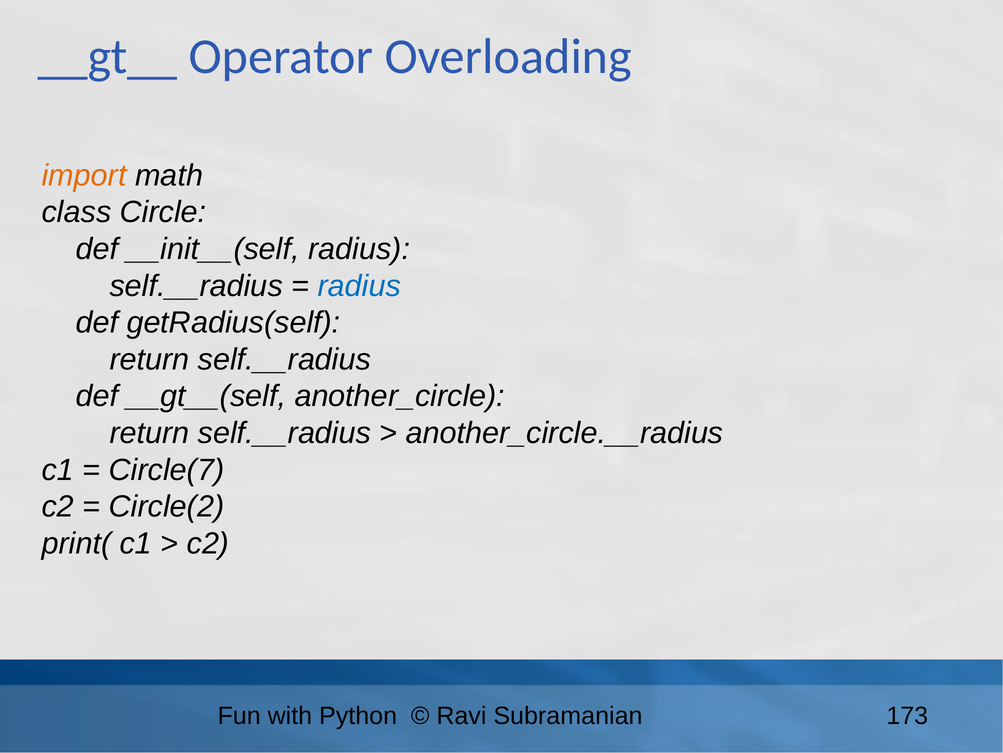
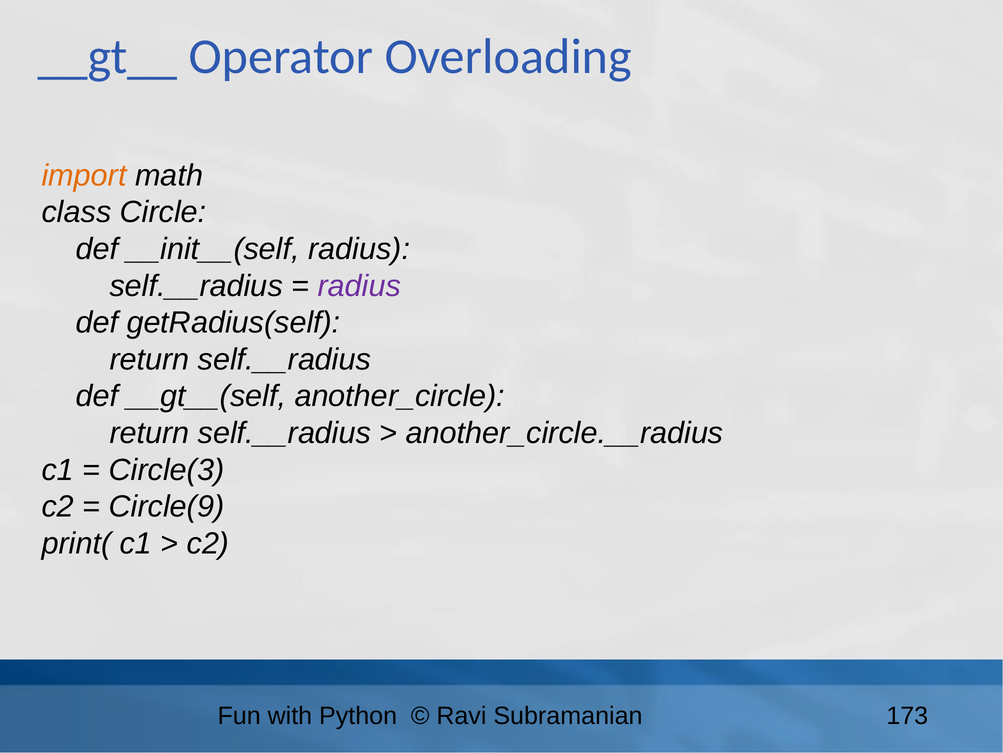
radius at (359, 286) colour: blue -> purple
Circle(7: Circle(7 -> Circle(3
Circle(2: Circle(2 -> Circle(9
